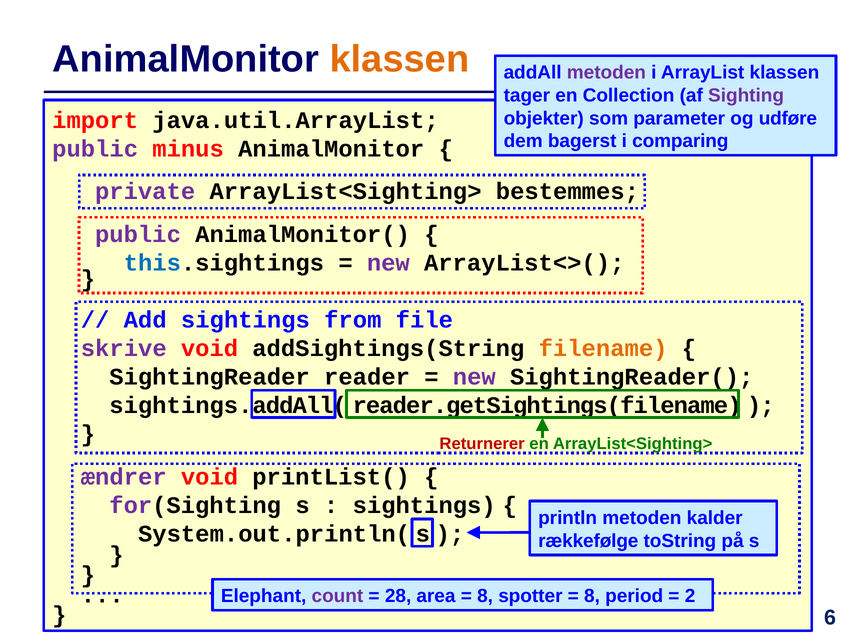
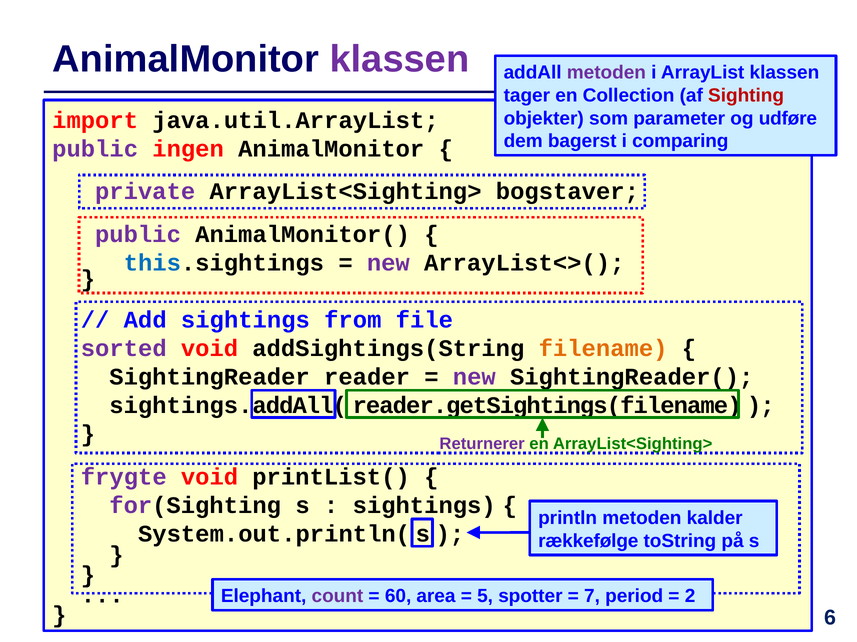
klassen at (400, 59) colour: orange -> purple
Sighting colour: purple -> red
minus: minus -> ingen
bestemmes: bestemmes -> bogstaver
skrive: skrive -> sorted
Returnerer colour: red -> purple
ændrer: ændrer -> frygte
28: 28 -> 60
8 at (485, 597): 8 -> 5
8 at (592, 597): 8 -> 7
